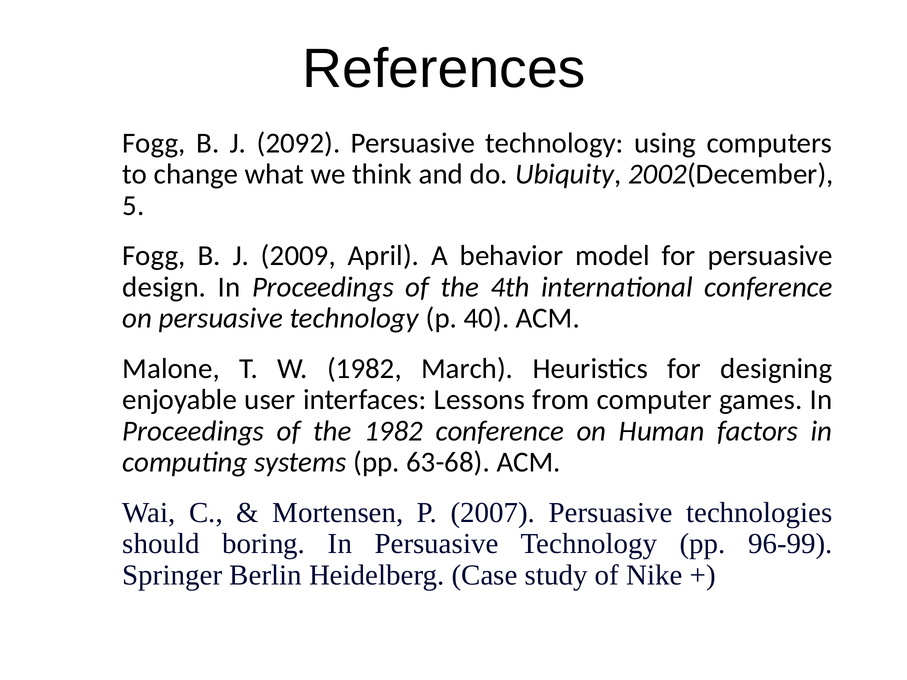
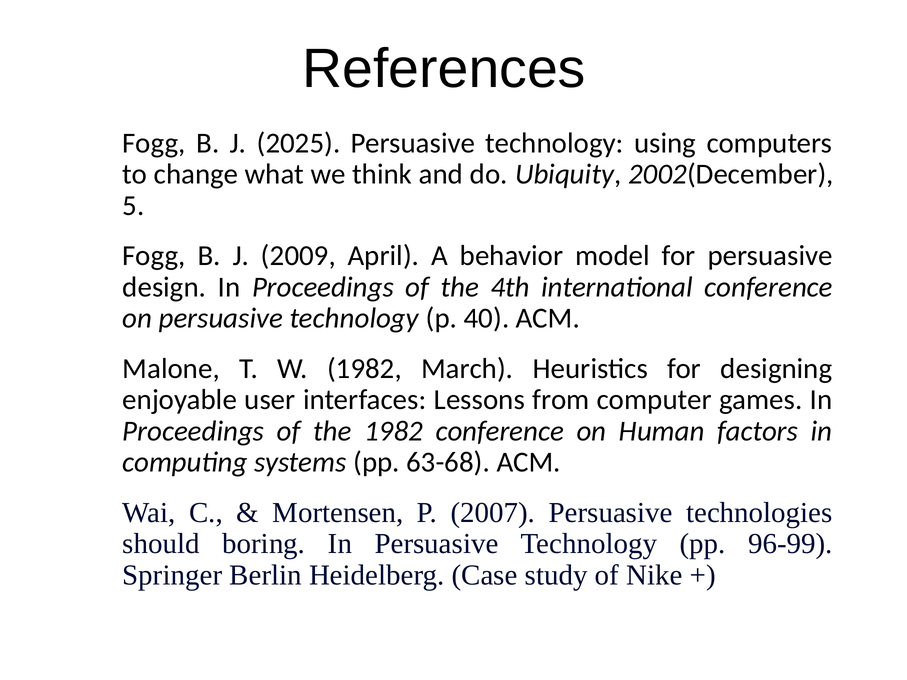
2092: 2092 -> 2025
